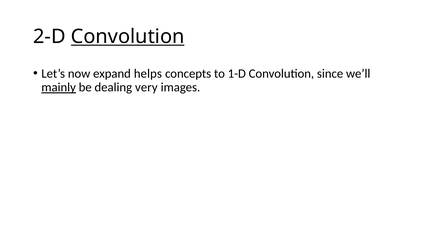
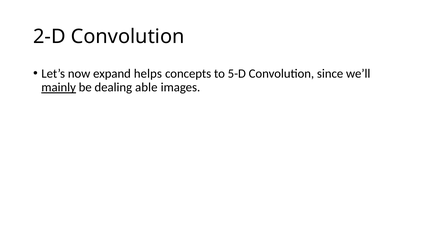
Convolution at (128, 37) underline: present -> none
1-D: 1-D -> 5-D
very: very -> able
